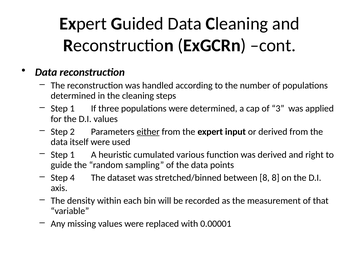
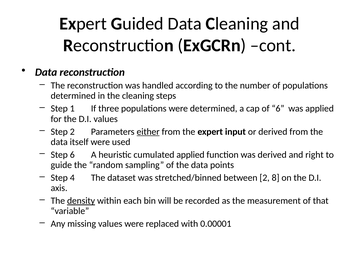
of 3: 3 -> 6
1 at (72, 154): 1 -> 6
cumulated various: various -> applied
between 8: 8 -> 2
density underline: none -> present
